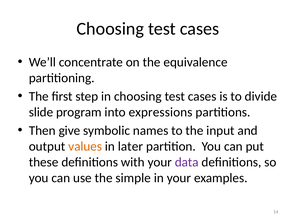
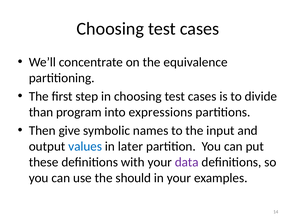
slide: slide -> than
values colour: orange -> blue
simple: simple -> should
